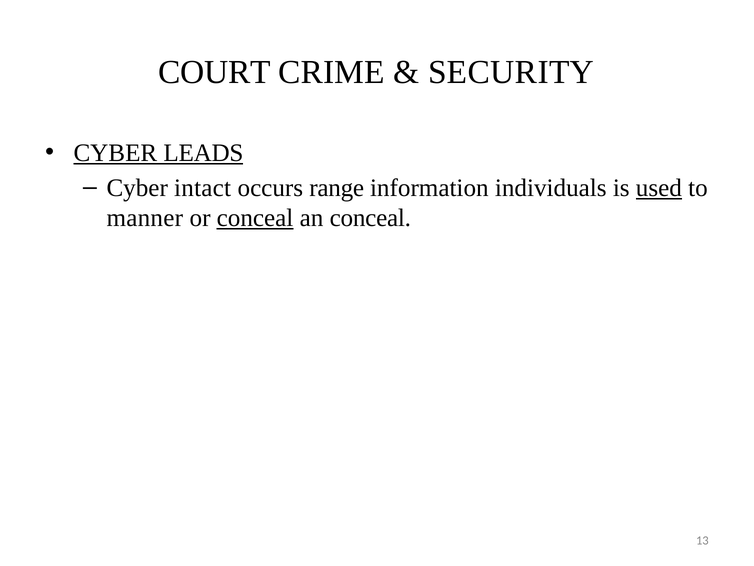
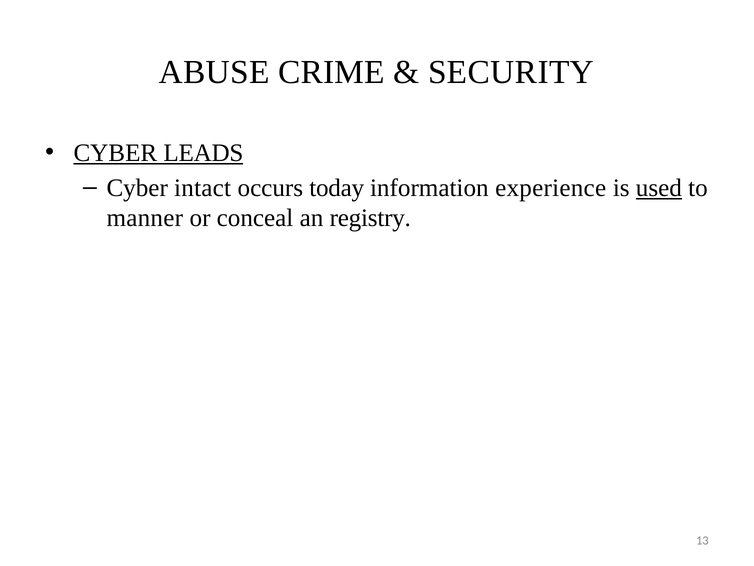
COURT: COURT -> ABUSE
range: range -> today
individuals: individuals -> experience
conceal at (255, 218) underline: present -> none
an conceal: conceal -> registry
